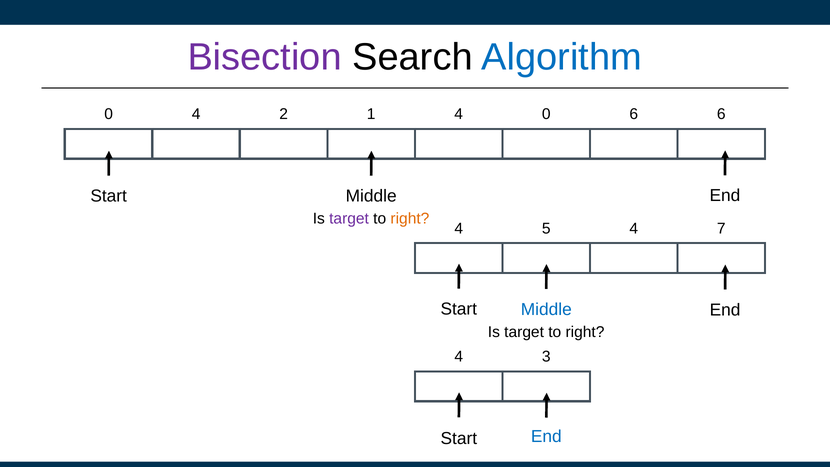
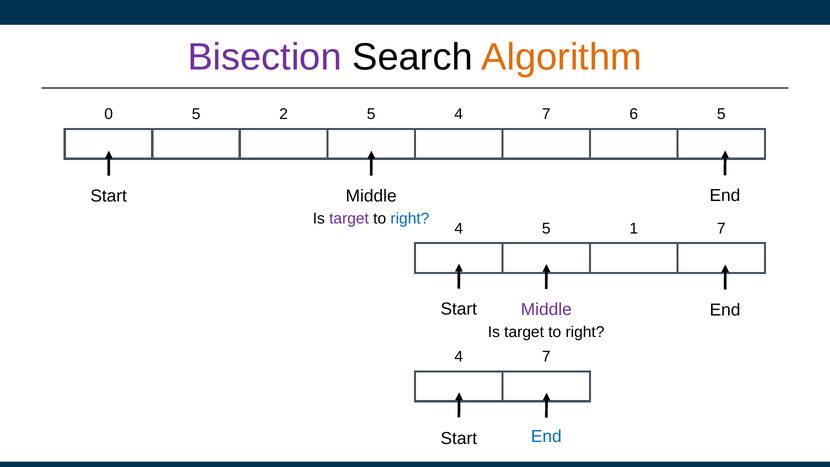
Algorithm colour: blue -> orange
0 4: 4 -> 5
2 1: 1 -> 5
0 at (546, 114): 0 -> 7
6 6: 6 -> 5
right at (410, 219) colour: orange -> blue
5 4: 4 -> 1
Middle at (546, 309) colour: blue -> purple
3 at (546, 357): 3 -> 7
